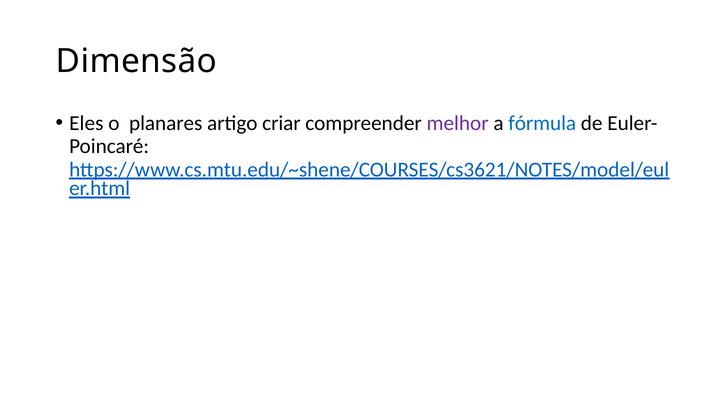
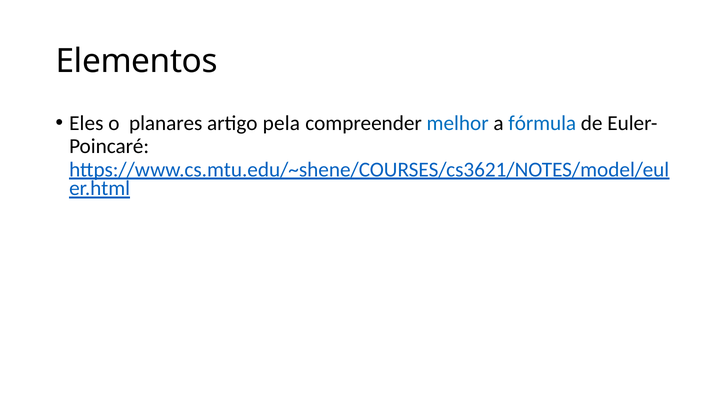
Dimensão: Dimensão -> Elementos
criar: criar -> pela
melhor colour: purple -> blue
